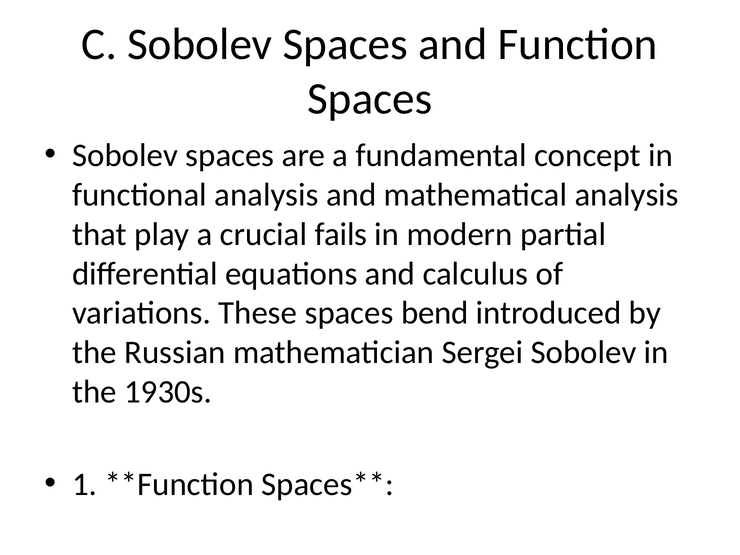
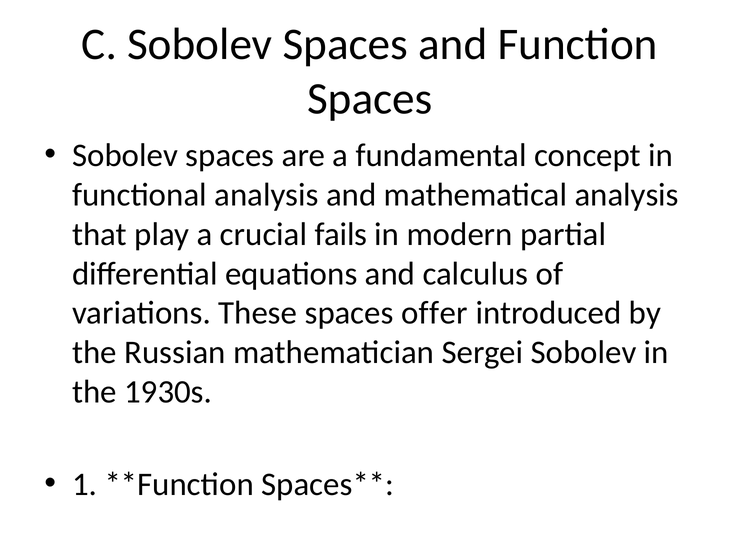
bend: bend -> offer
